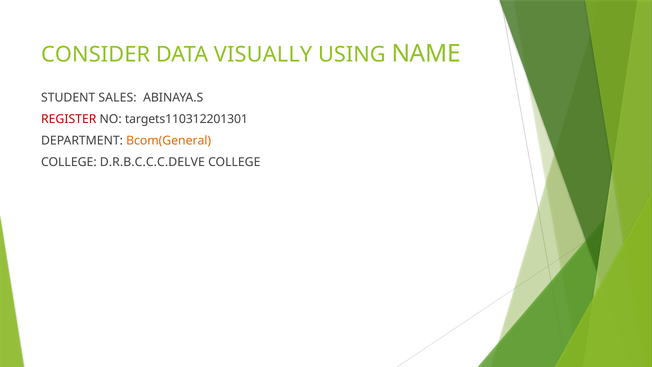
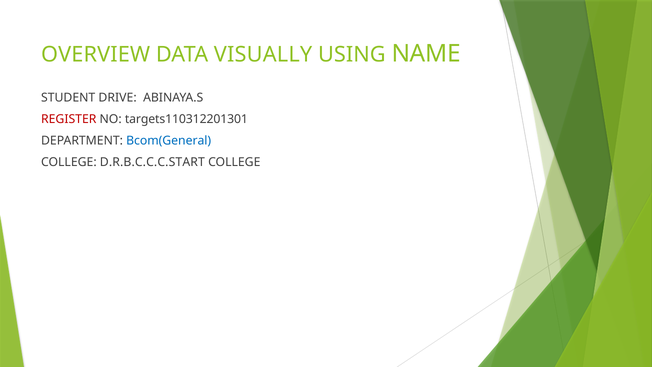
CONSIDER: CONSIDER -> OVERVIEW
SALES: SALES -> DRIVE
Bcom(General colour: orange -> blue
D.R.B.C.C.C.DELVE: D.R.B.C.C.C.DELVE -> D.R.B.C.C.C.START
